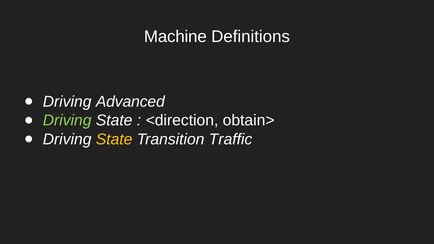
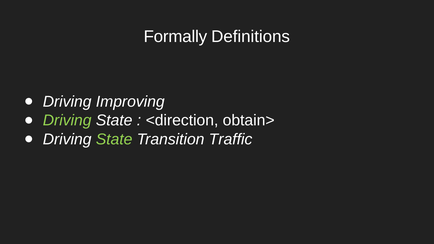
Machine: Machine -> Formally
Advanced: Advanced -> Improving
State at (114, 139) colour: yellow -> light green
